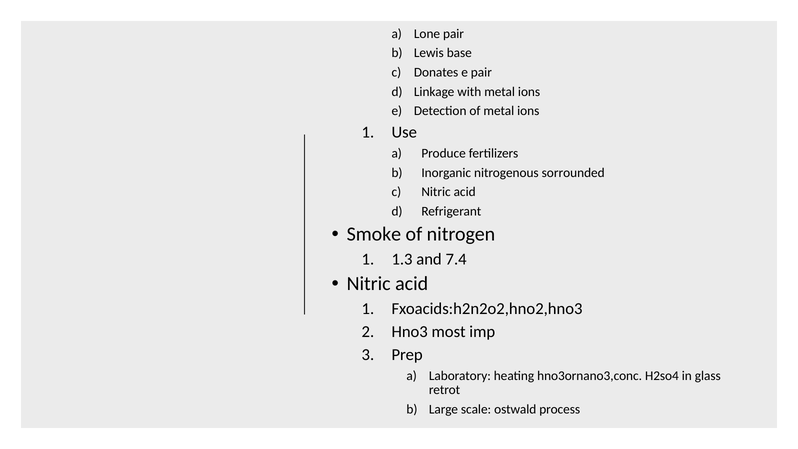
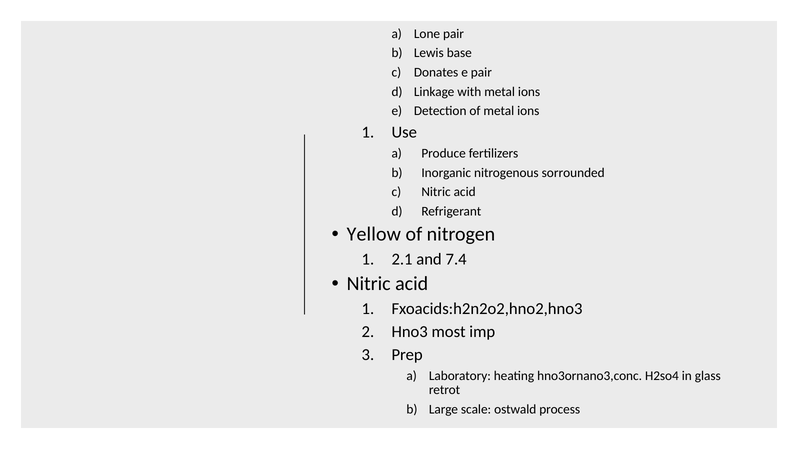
Smoke: Smoke -> Yellow
1.3: 1.3 -> 2.1
